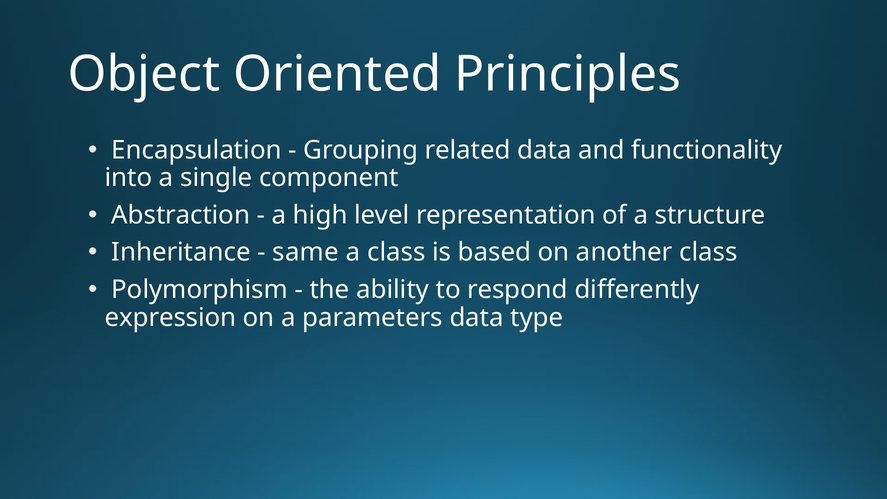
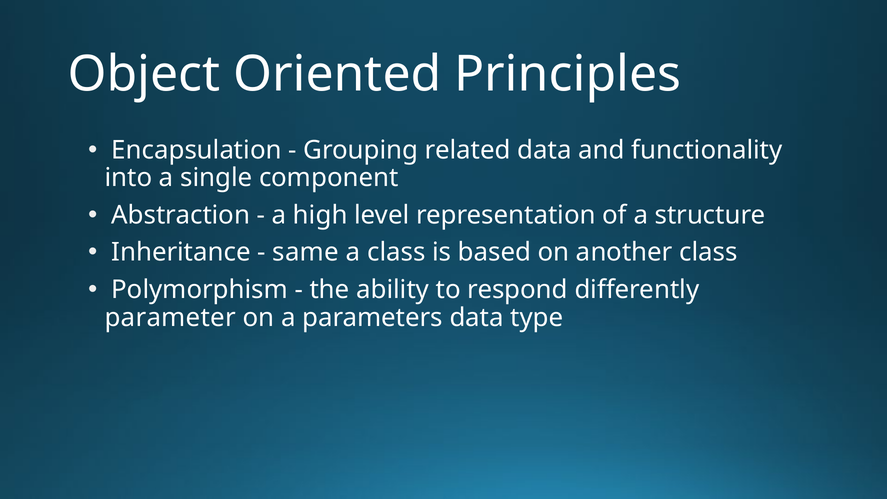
expression: expression -> parameter
